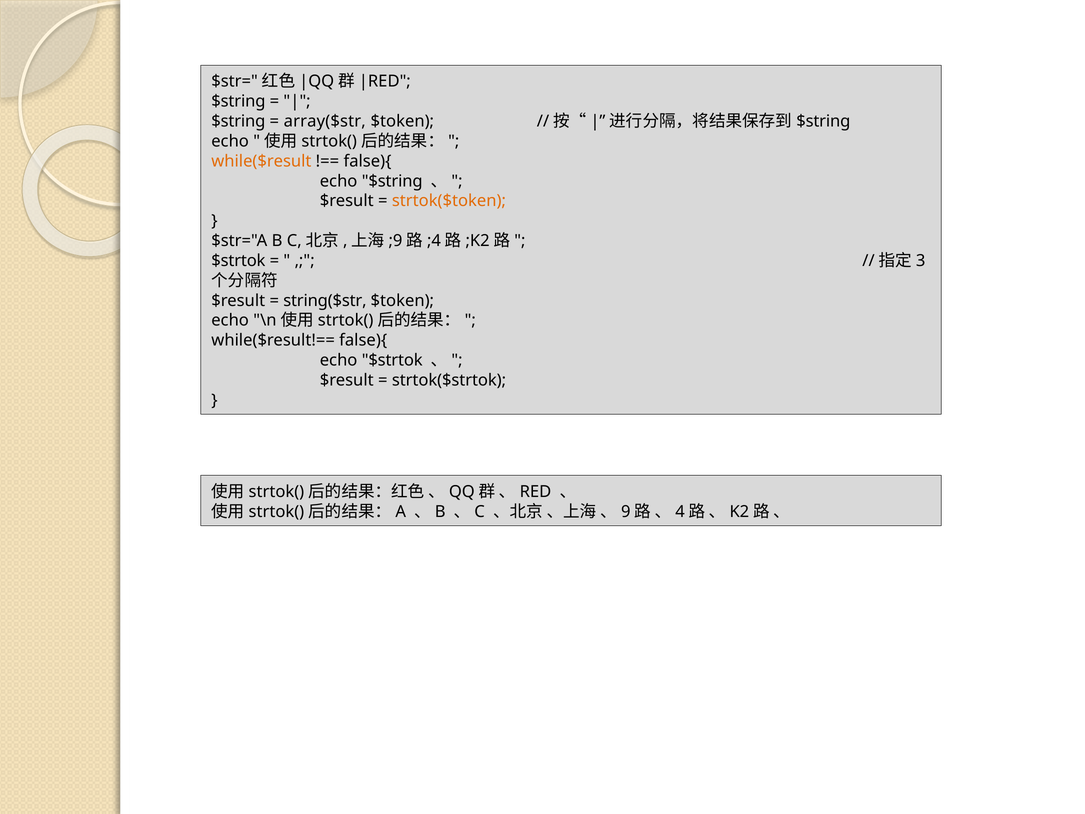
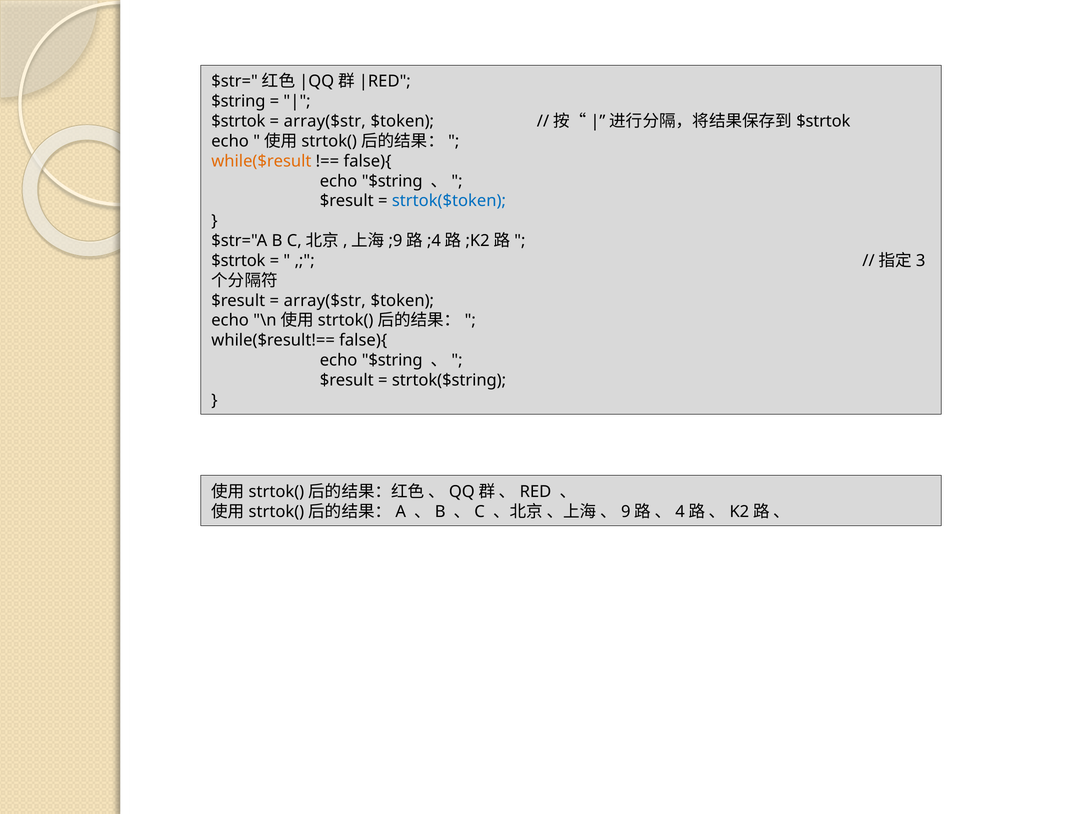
$string at (238, 121): $string -> $strtok
$string at (823, 121): $string -> $strtok
strtok($token colour: orange -> blue
string($str at (325, 300): string($str -> array($str
$strtok at (392, 360): $strtok -> $string
strtok($strtok: strtok($strtok -> strtok($string
